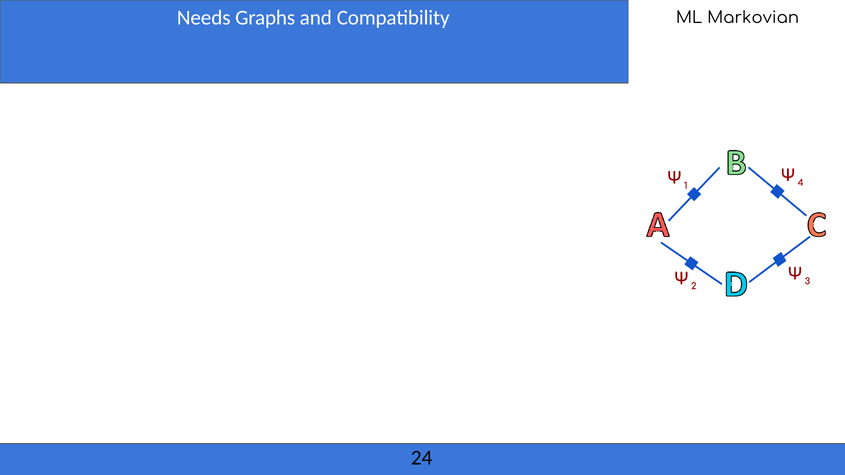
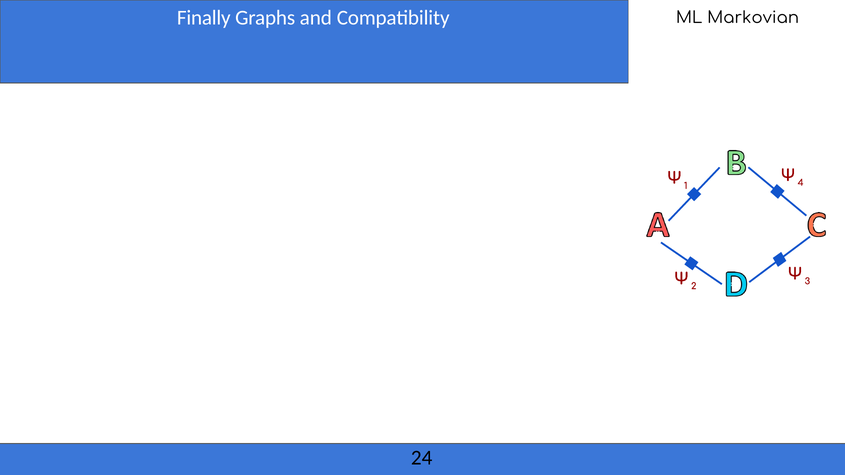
Needs: Needs -> Finally
